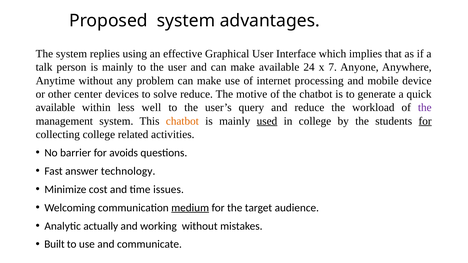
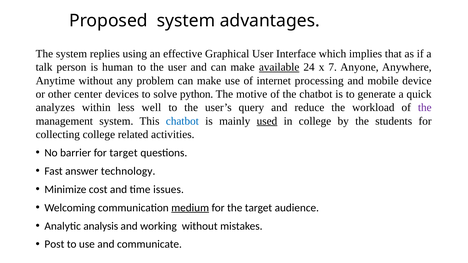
person is mainly: mainly -> human
available at (279, 67) underline: none -> present
solve reduce: reduce -> python
available at (55, 108): available -> analyzes
chatbot at (182, 121) colour: orange -> blue
for at (425, 121) underline: present -> none
for avoids: avoids -> target
actually: actually -> analysis
Built: Built -> Post
